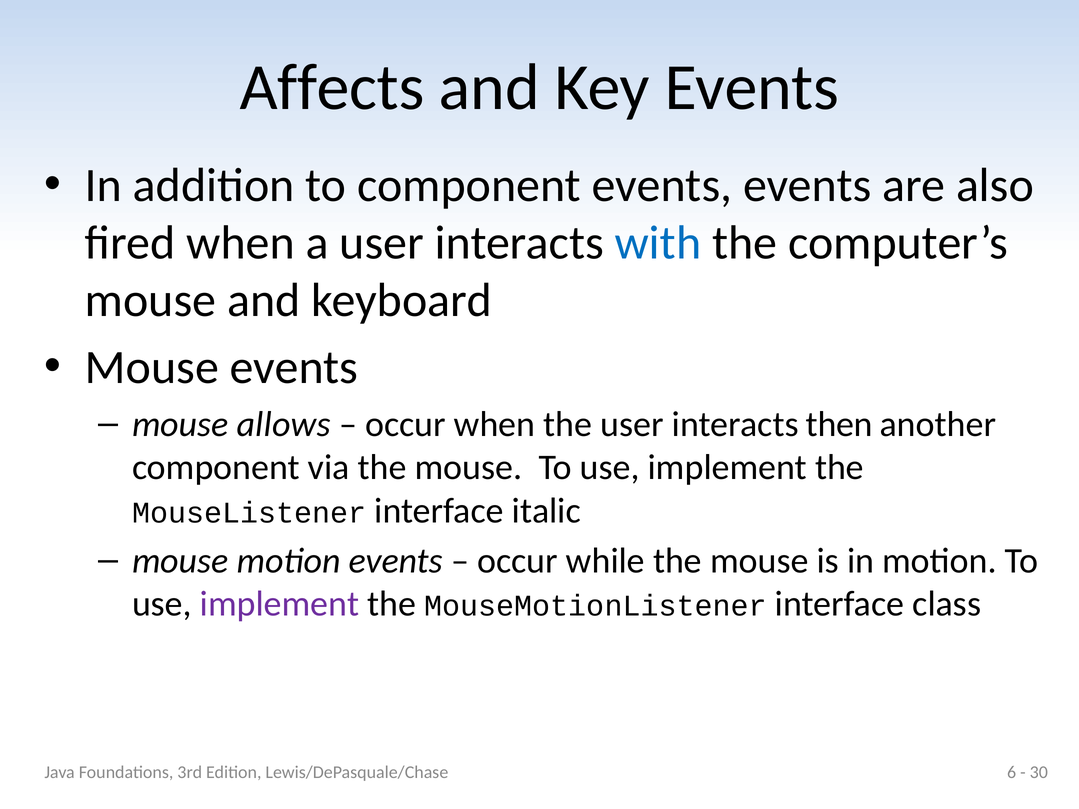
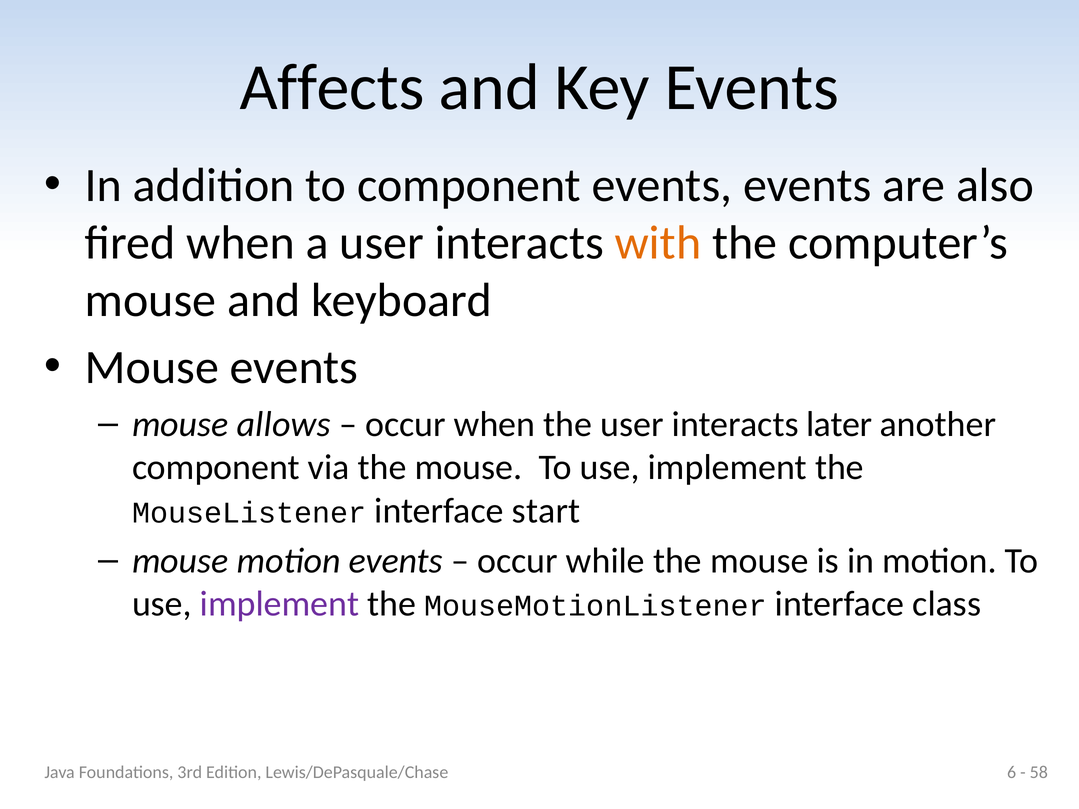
with colour: blue -> orange
then: then -> later
italic: italic -> start
30: 30 -> 58
